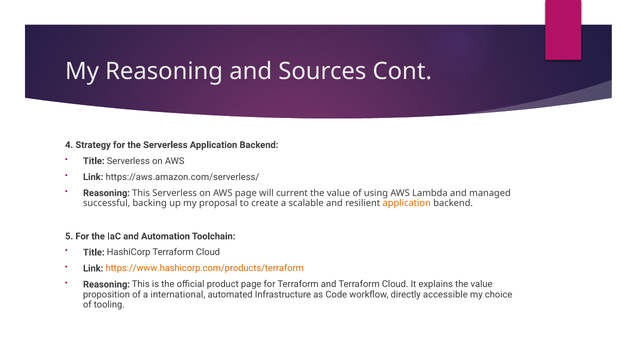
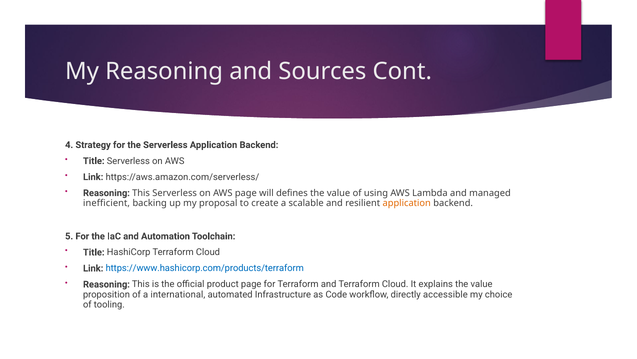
current: current -> defines
successful: successful -> inefficient
https://www.hashicorp.com/products/terraform colour: orange -> blue
